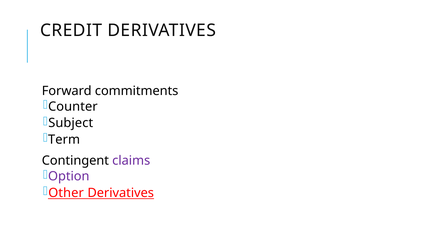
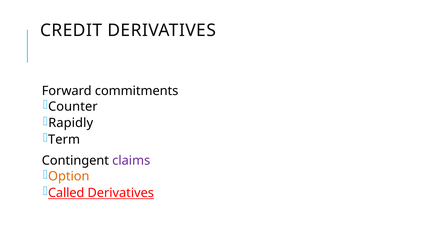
Subject: Subject -> Rapidly
Option colour: purple -> orange
Other: Other -> Called
